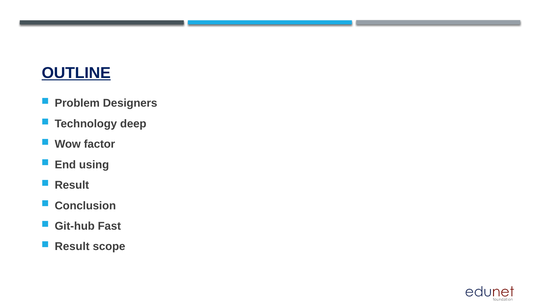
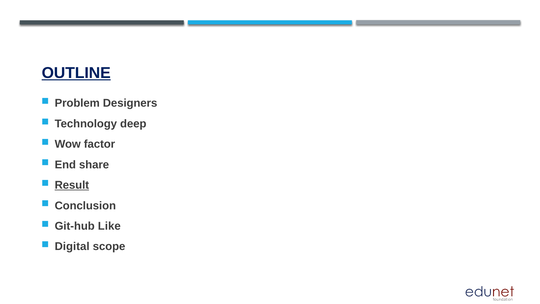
using: using -> share
Result at (72, 185) underline: none -> present
Fast: Fast -> Like
Result at (72, 246): Result -> Digital
